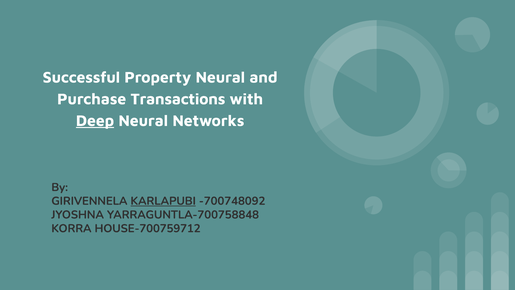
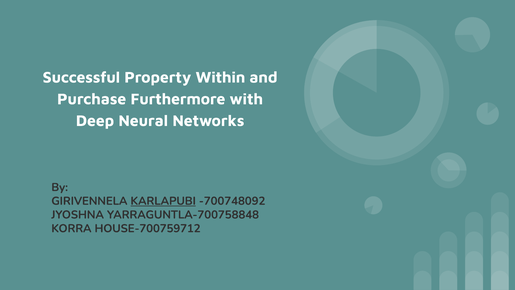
Property Neural: Neural -> Within
Transactions: Transactions -> Furthermore
Deep underline: present -> none
